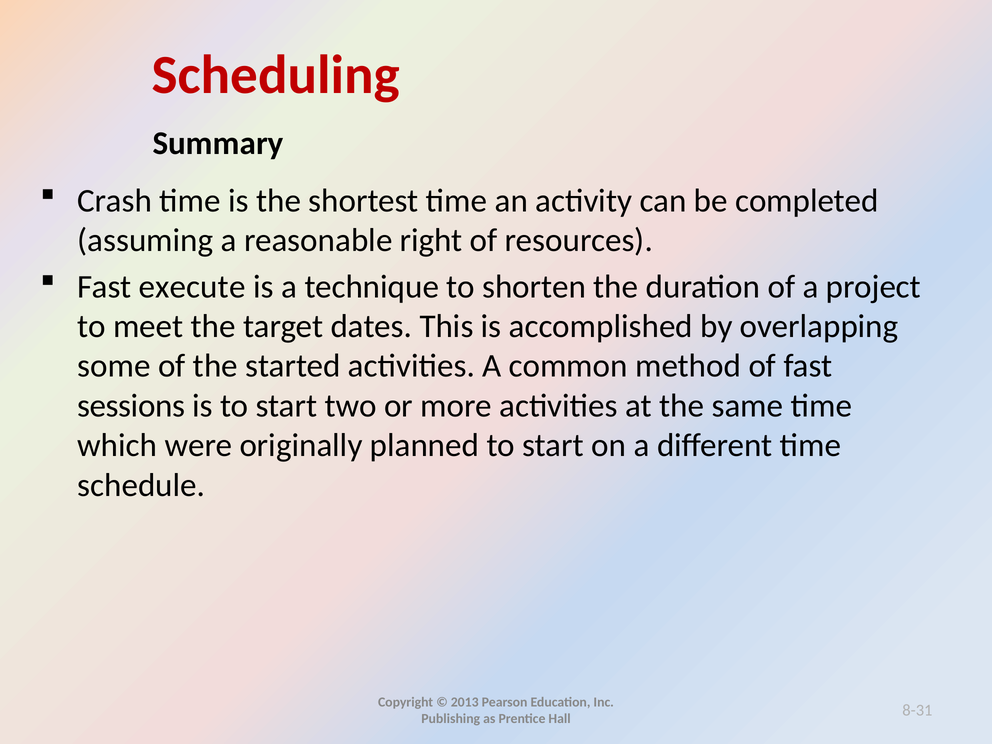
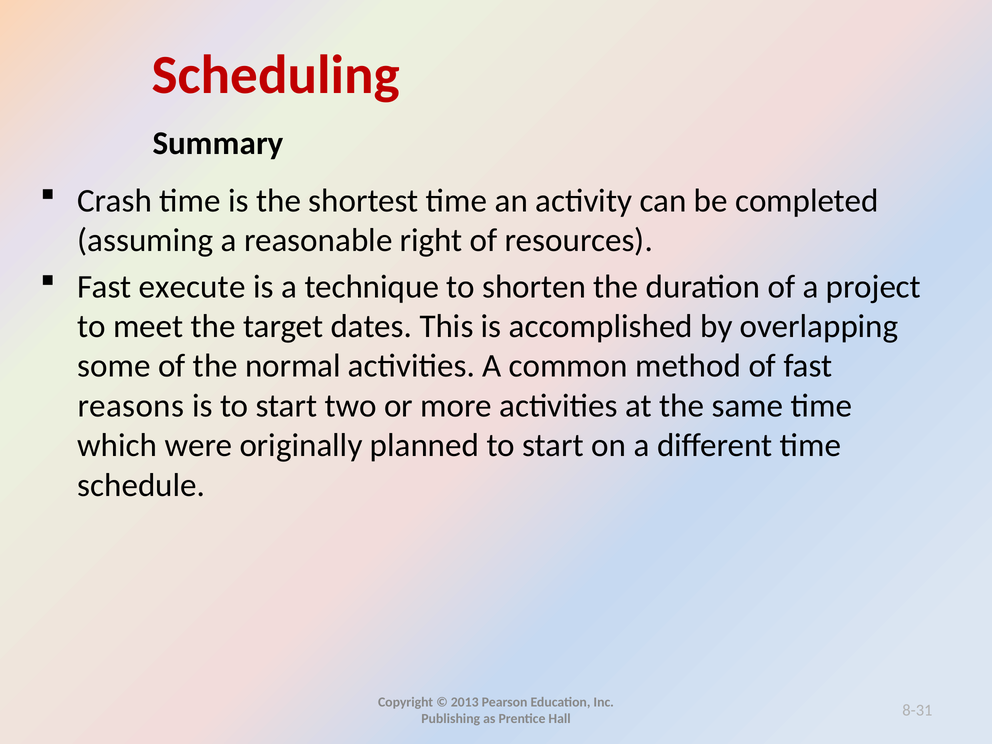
started: started -> normal
sessions: sessions -> reasons
